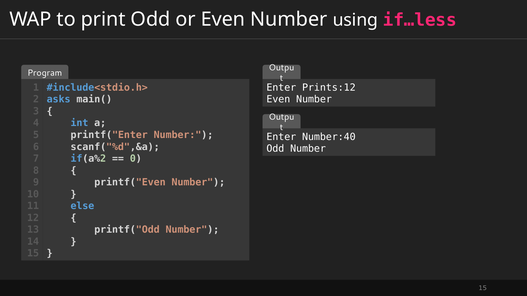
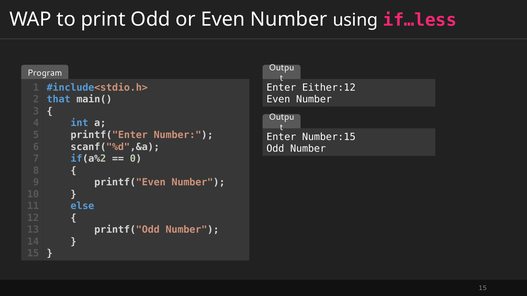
Prints:12: Prints:12 -> Either:12
asks: asks -> that
Number:40: Number:40 -> Number:15
